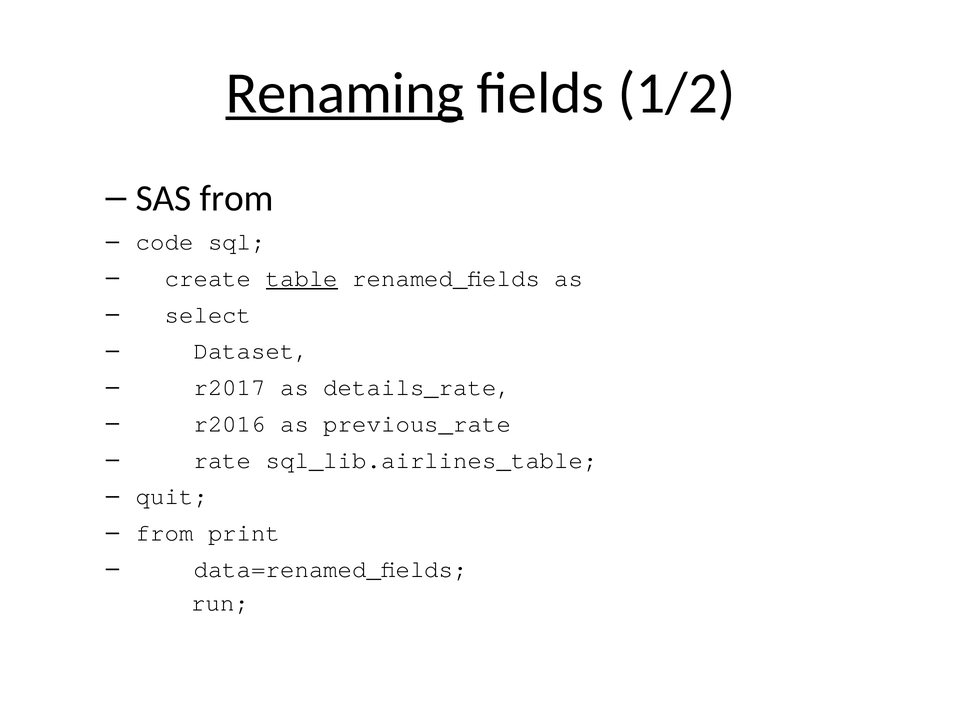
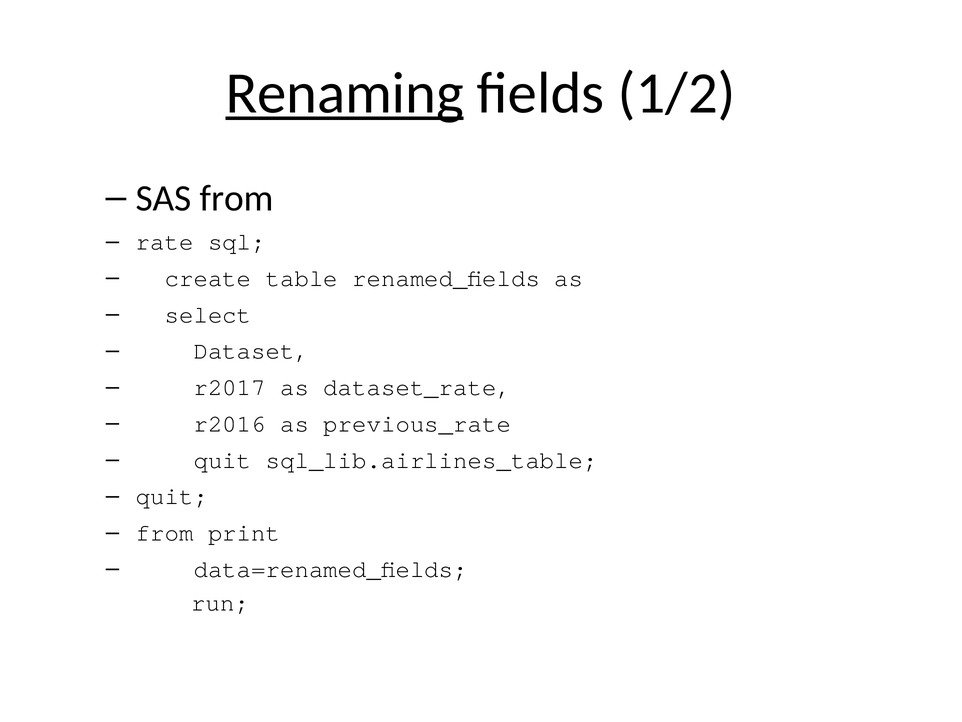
code: code -> rate
table underline: present -> none
details_rate: details_rate -> dataset_rate
rate at (222, 460): rate -> quit
